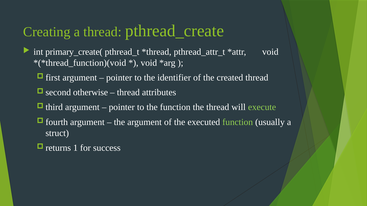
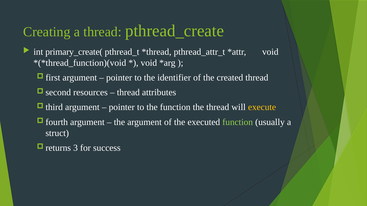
otherwise: otherwise -> resources
execute colour: light green -> yellow
1: 1 -> 3
